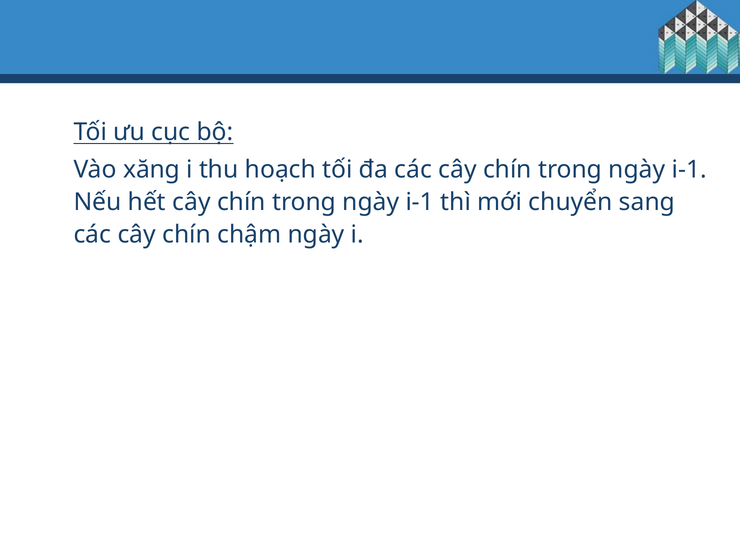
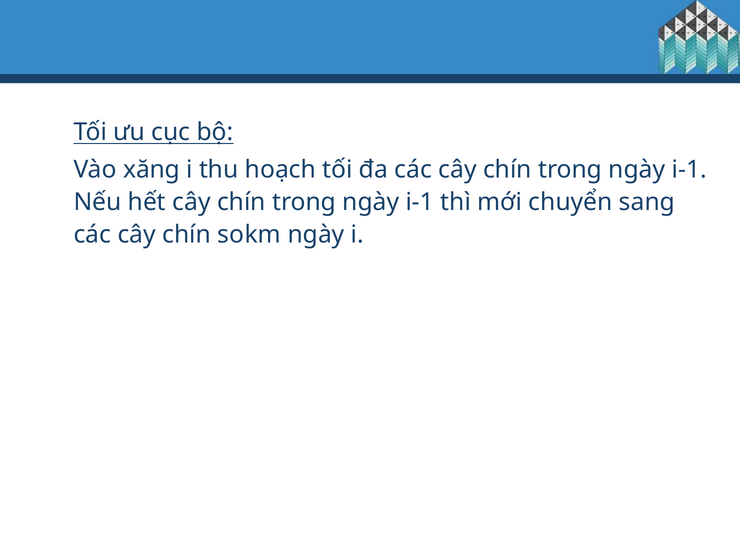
chậm: chậm -> sokm
